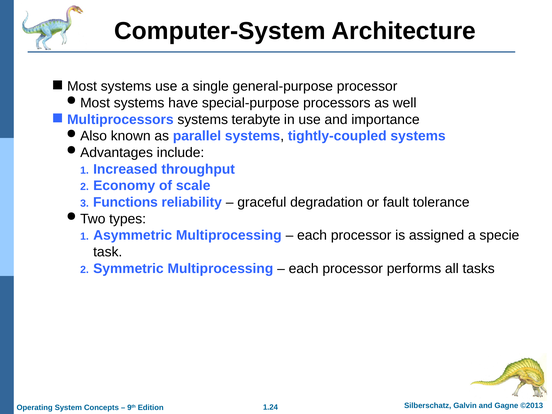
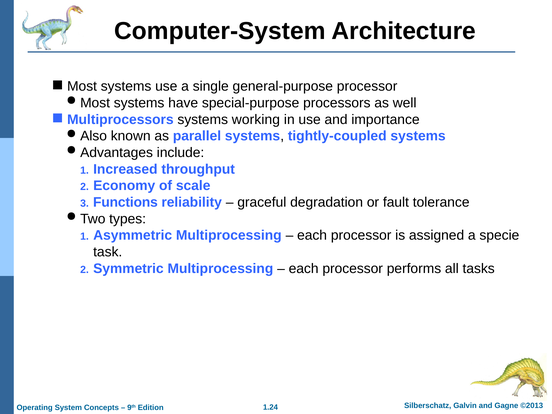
terabyte: terabyte -> working
